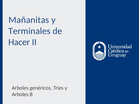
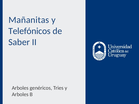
Terminales: Terminales -> Telefónicos
Hacer: Hacer -> Saber
